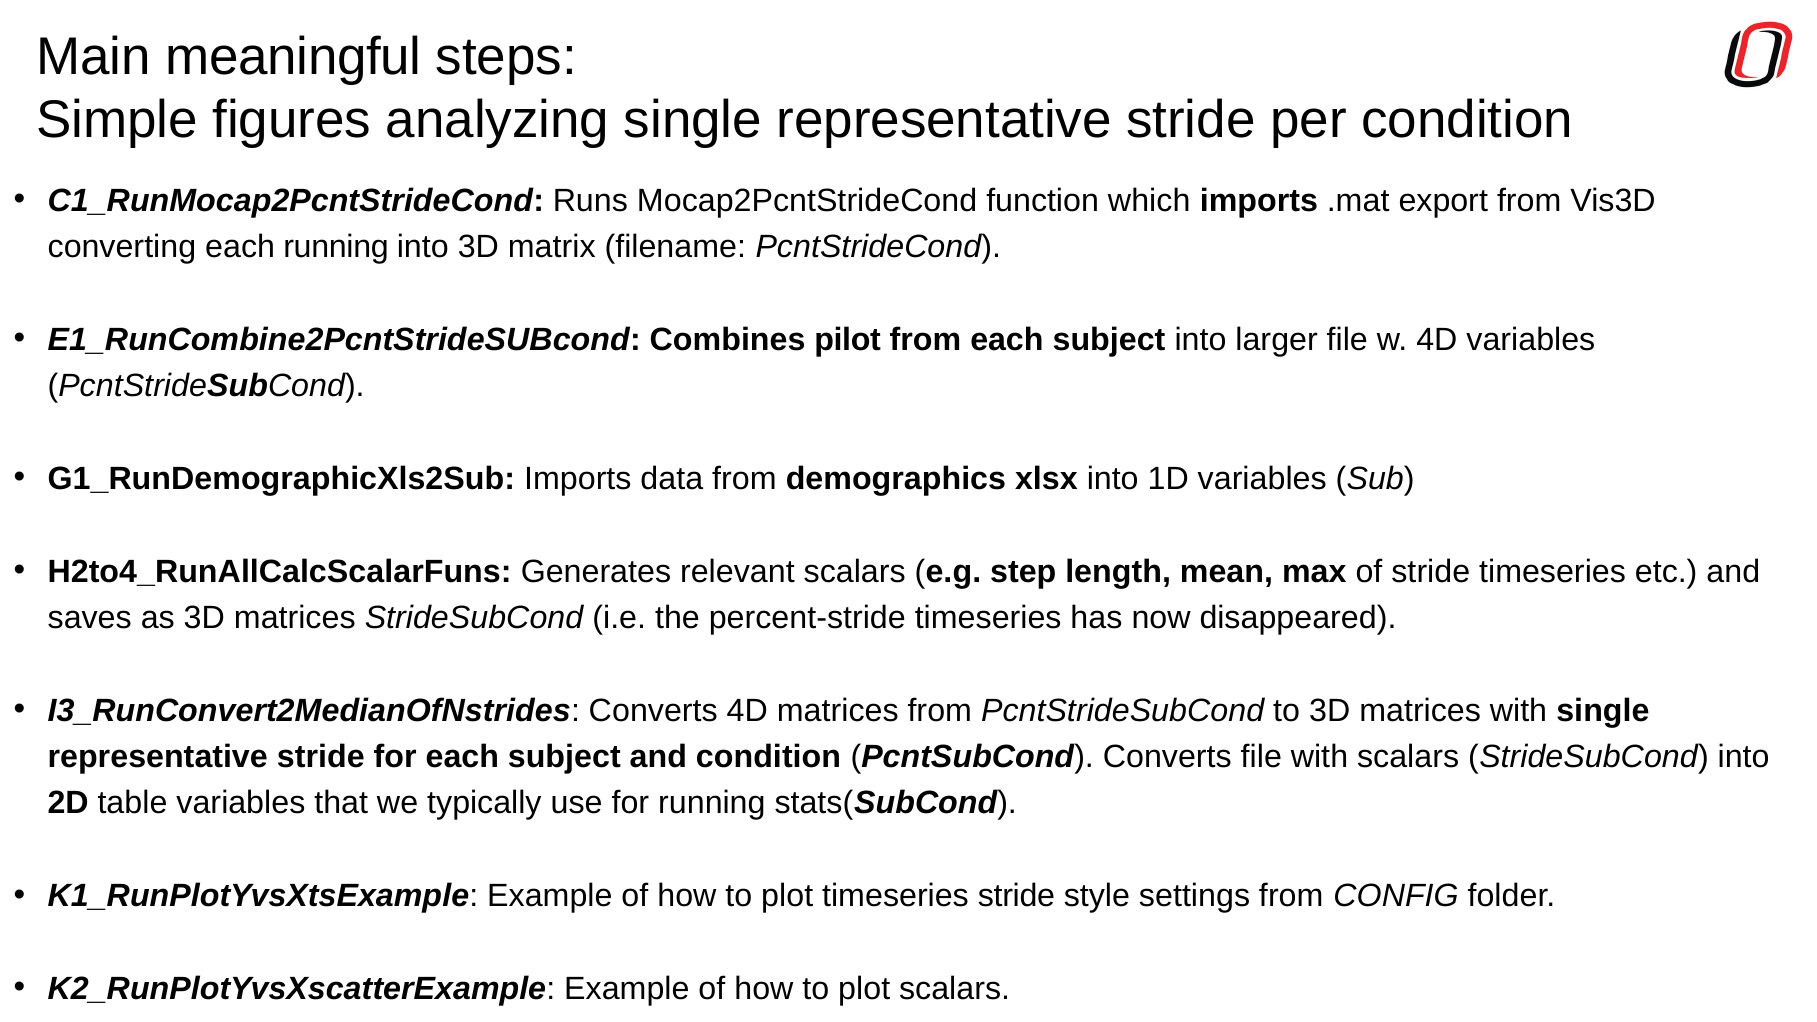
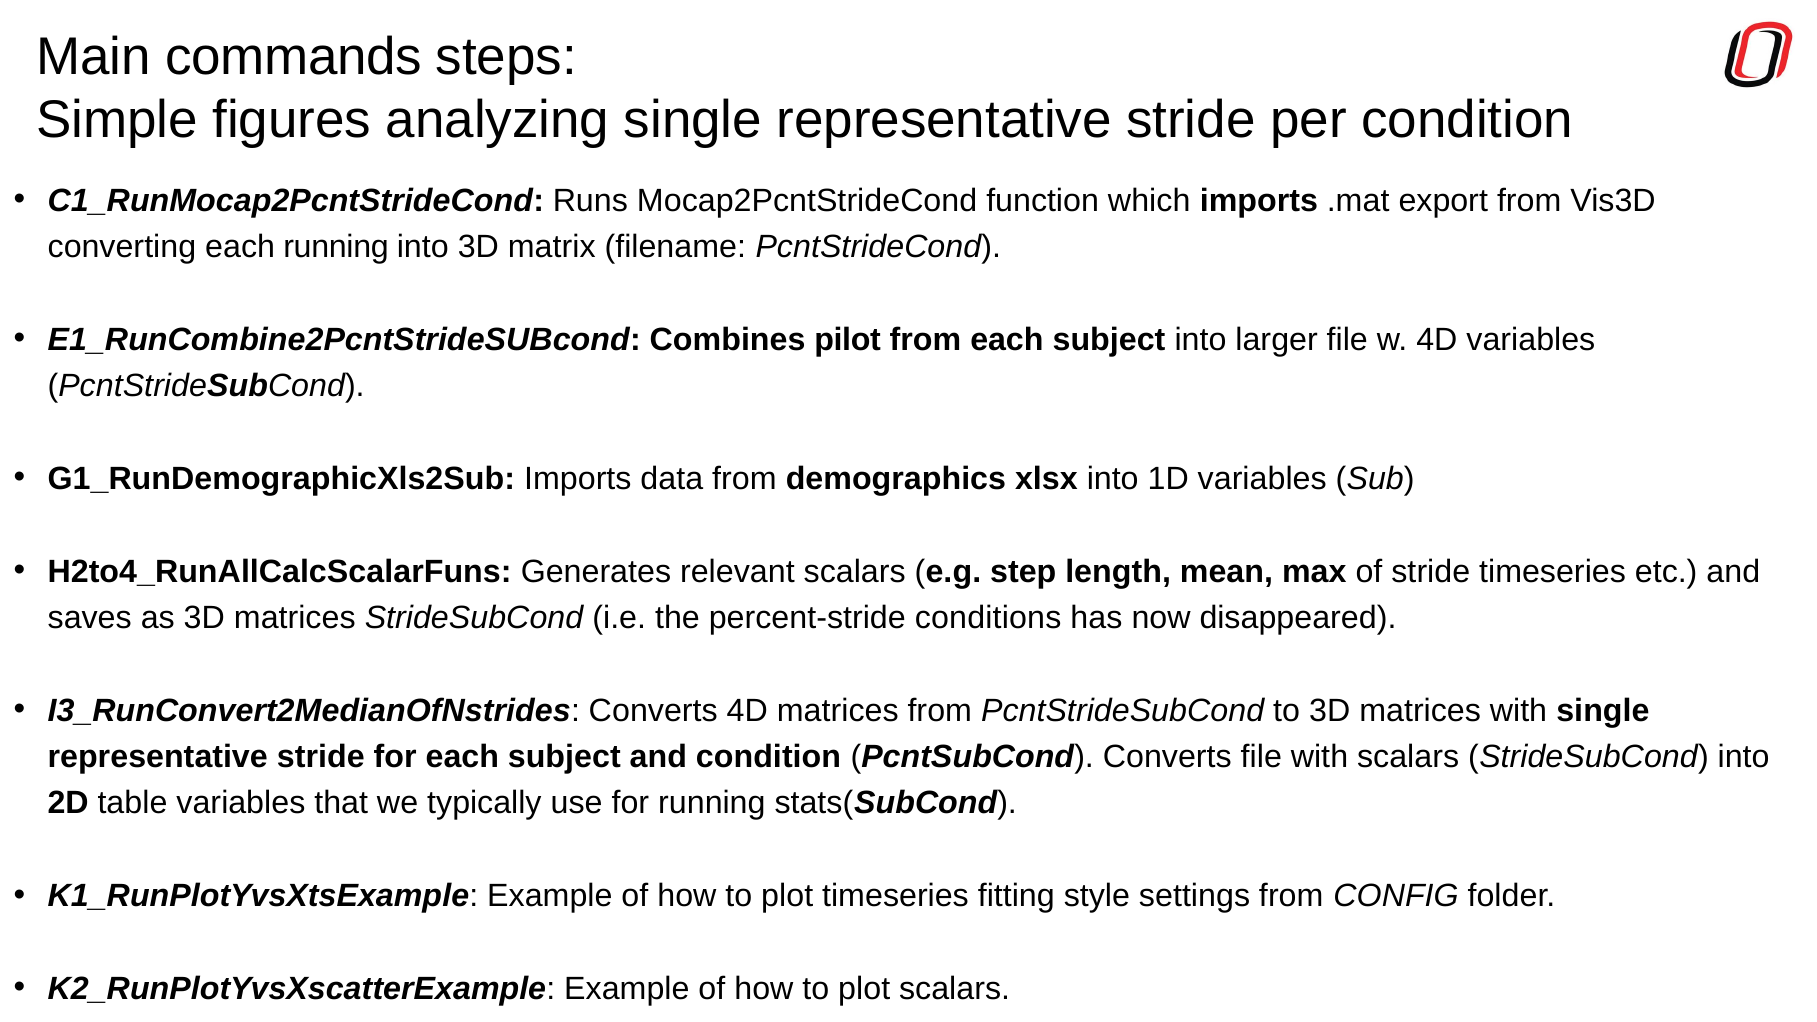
meaningful: meaningful -> commands
percent-stride timeseries: timeseries -> conditions
timeseries stride: stride -> fitting
